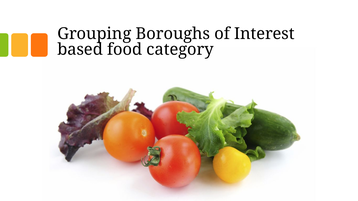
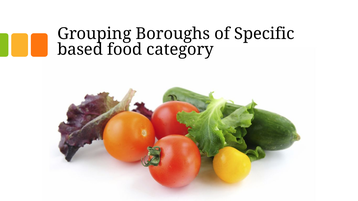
Interest: Interest -> Specific
